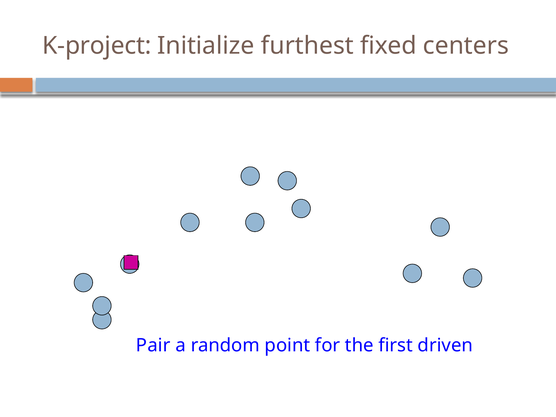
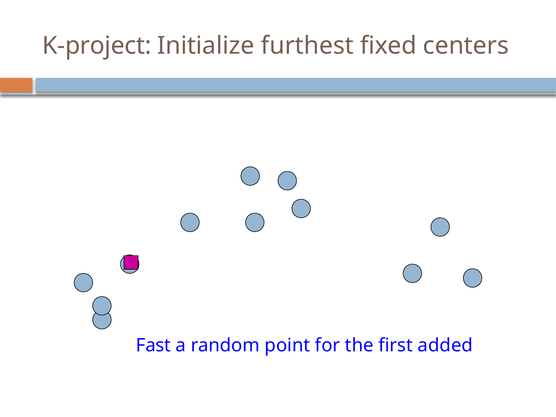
Pair: Pair -> Fast
driven: driven -> added
